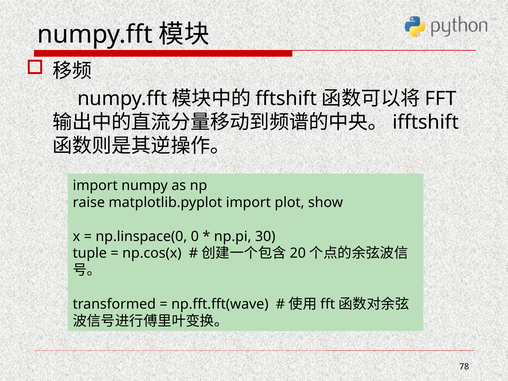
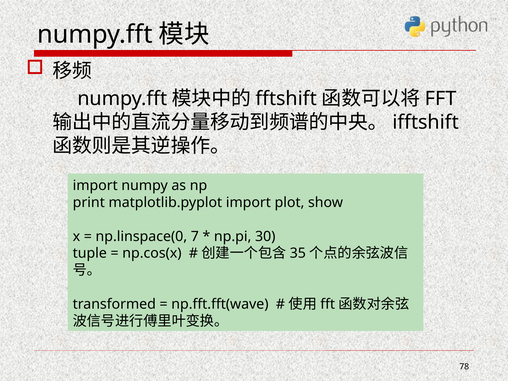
raise: raise -> print
0: 0 -> 7
20: 20 -> 35
